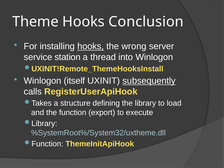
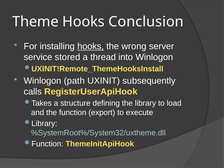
station: station -> stored
itself: itself -> path
subsequently underline: present -> none
